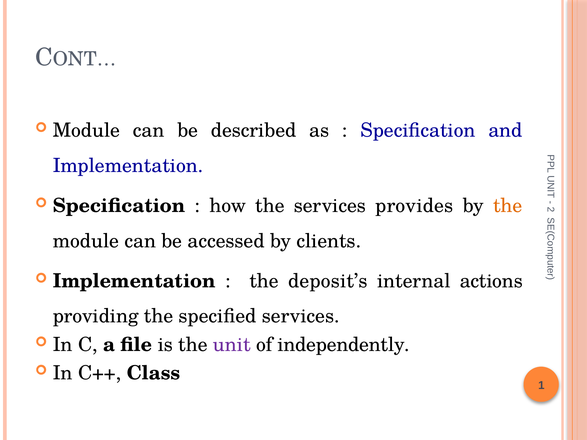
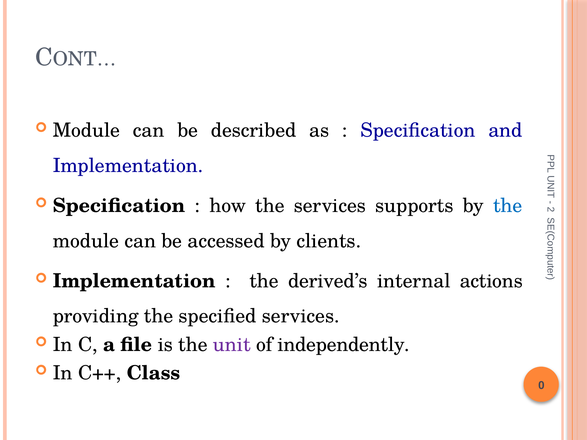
provides: provides -> supports
the at (508, 206) colour: orange -> blue
deposit’s: deposit’s -> derived’s
1: 1 -> 0
